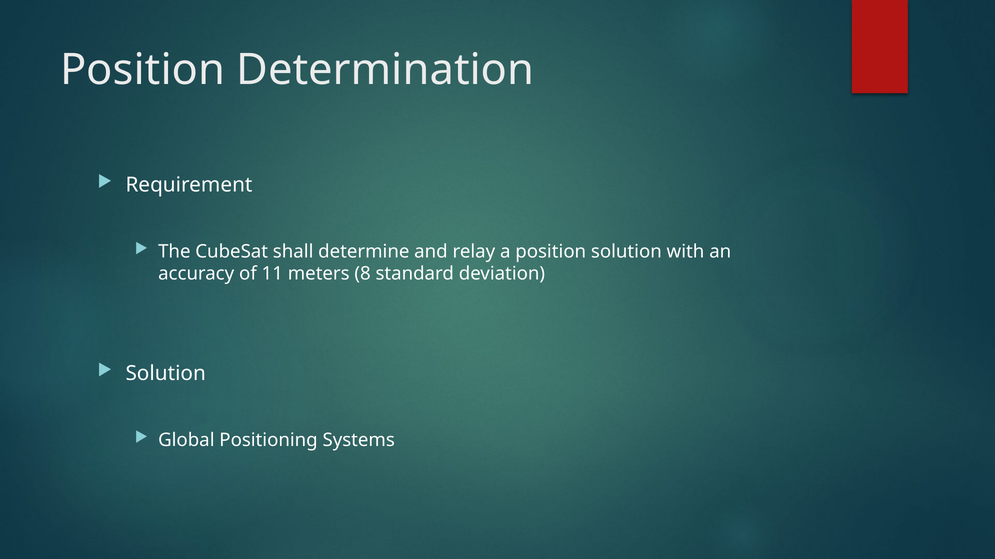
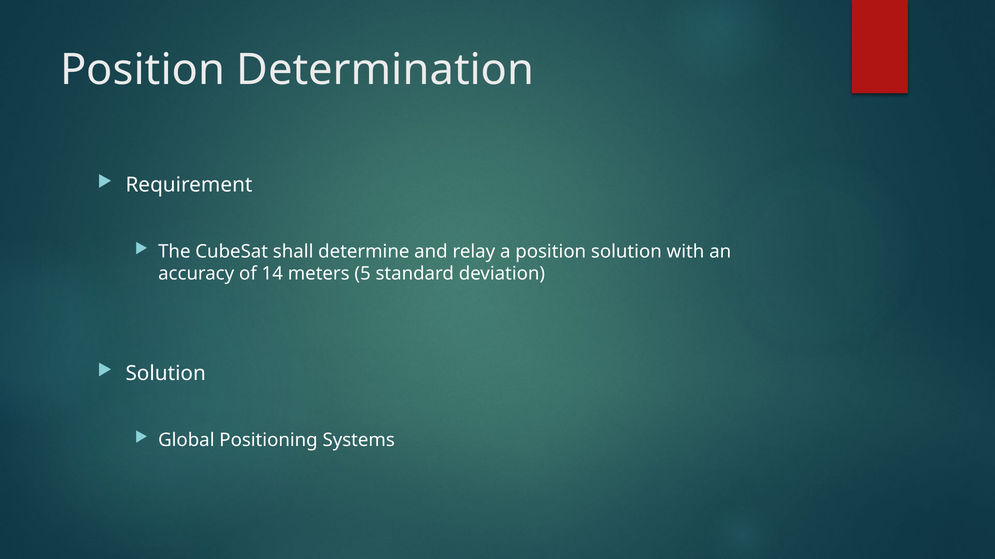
11: 11 -> 14
8: 8 -> 5
